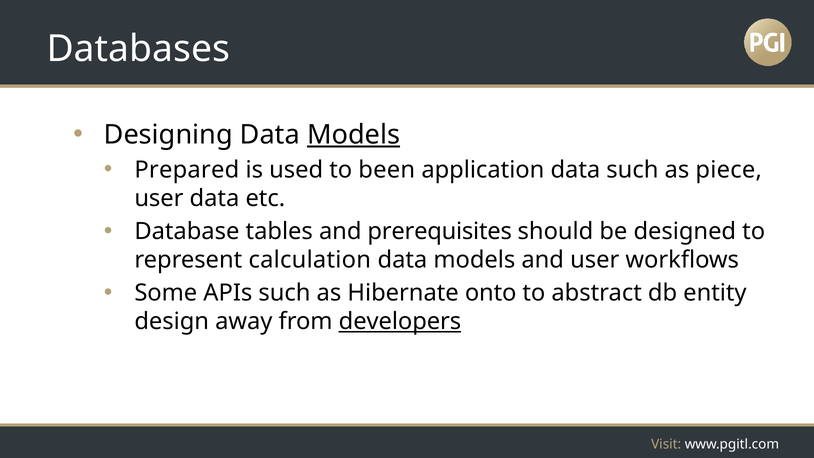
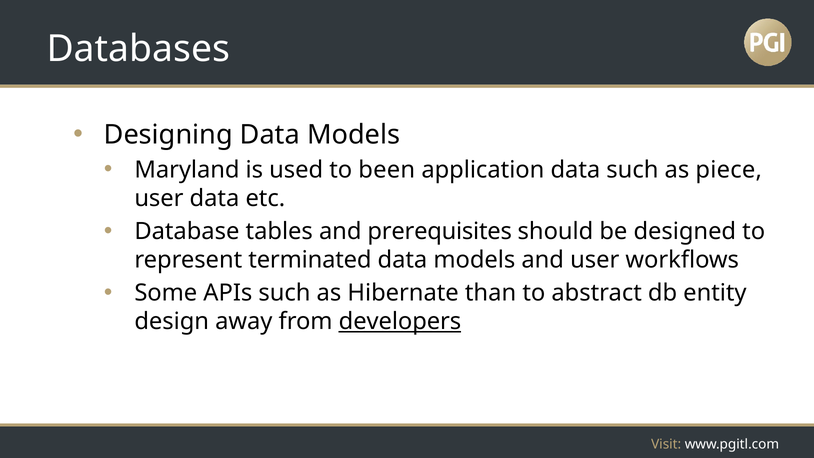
Models at (354, 135) underline: present -> none
Prepared: Prepared -> Maryland
calculation: calculation -> terminated
onto: onto -> than
